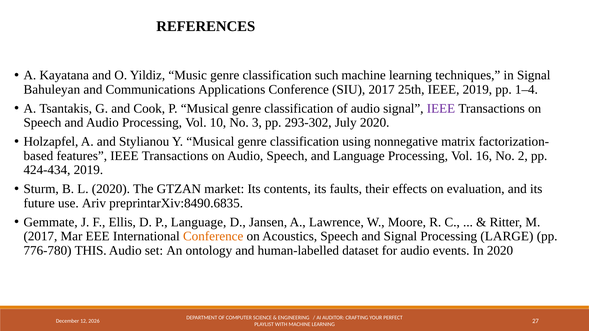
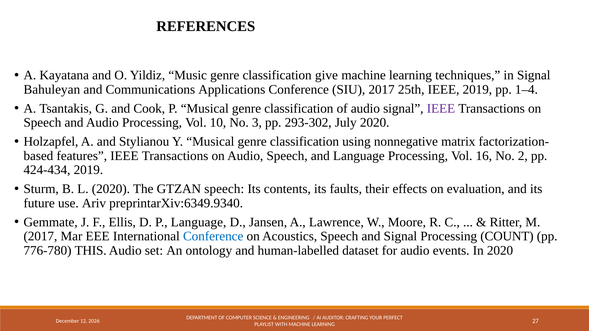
such: such -> give
GTZAN market: market -> speech
preprintarXiv:8490.6835: preprintarXiv:8490.6835 -> preprintarXiv:6349.9340
Conference at (213, 236) colour: orange -> blue
LARGE: LARGE -> COUNT
